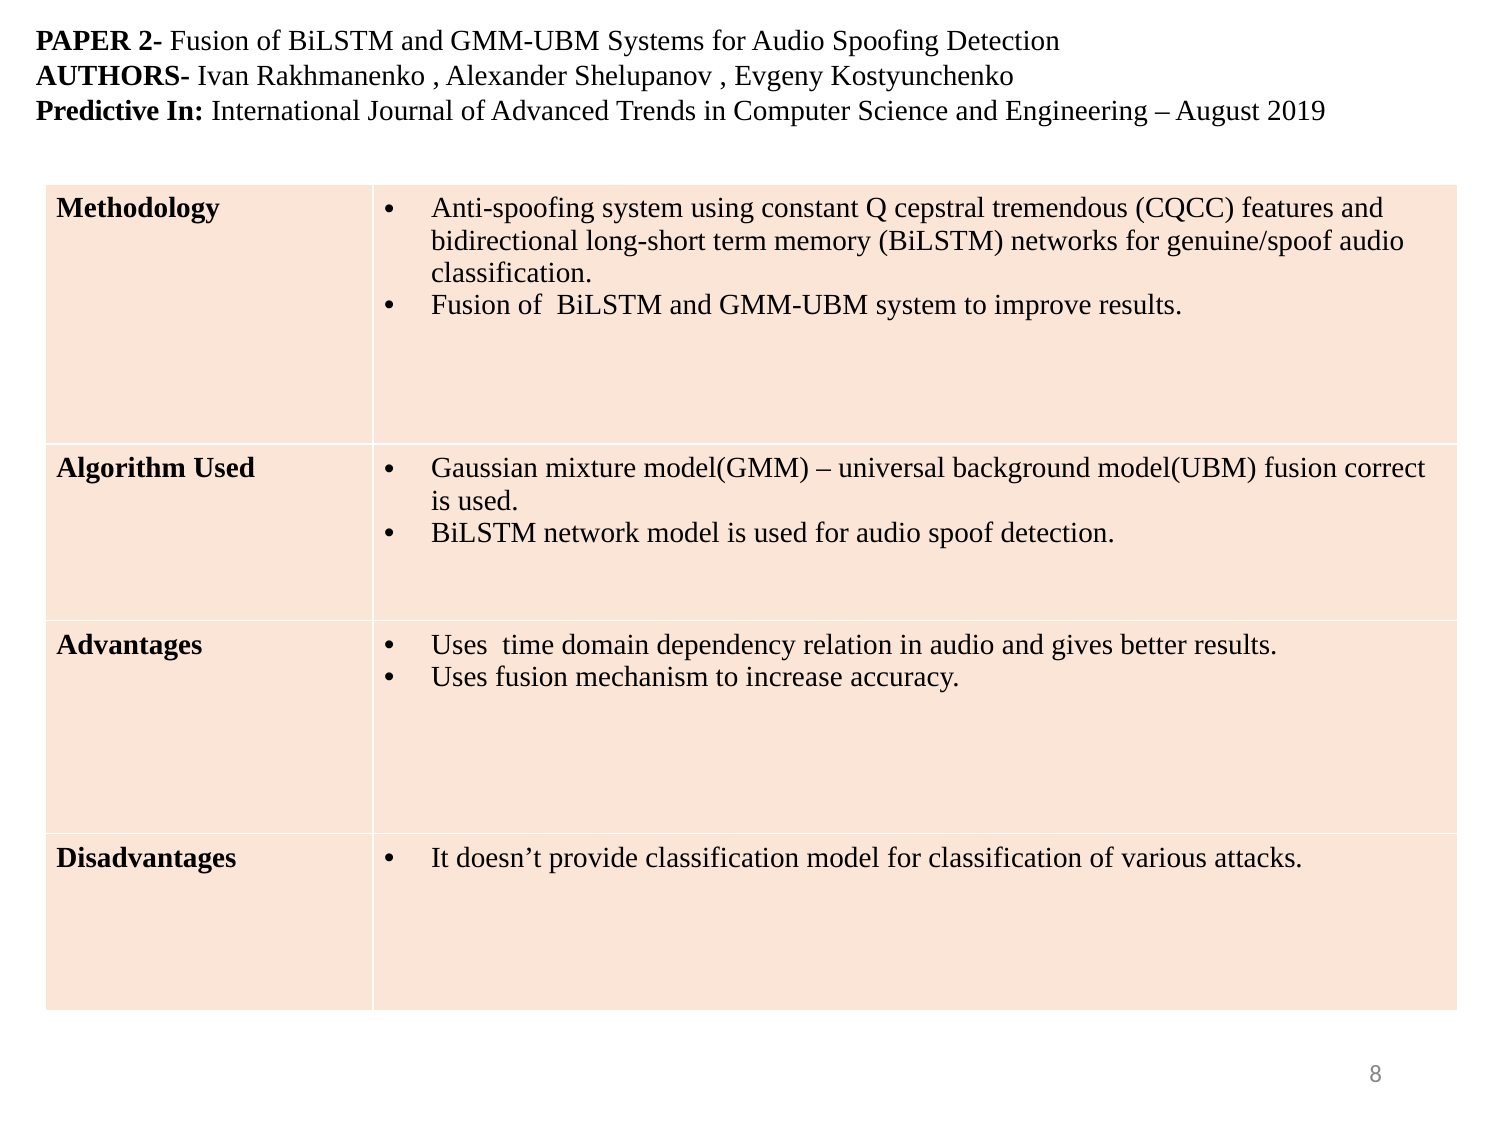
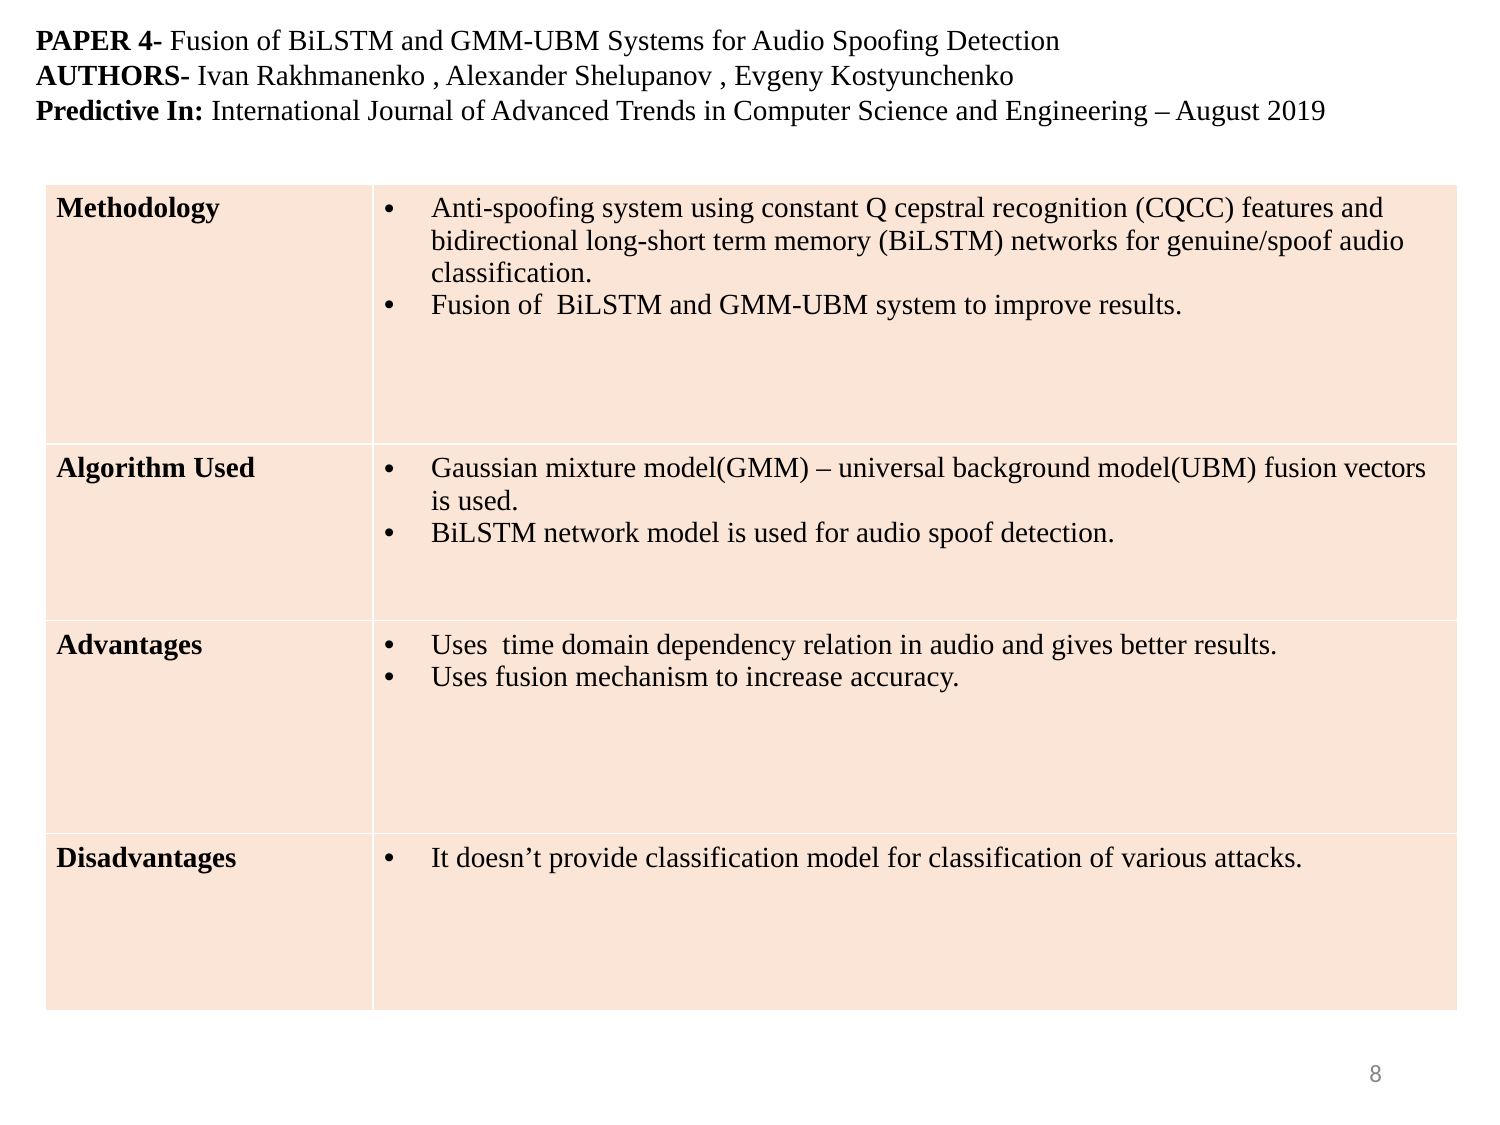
2-: 2- -> 4-
tremendous: tremendous -> recognition
correct: correct -> vectors
